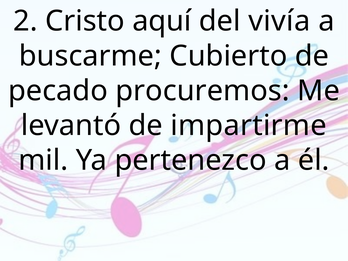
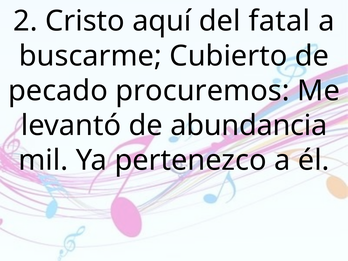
vivía: vivía -> fatal
impartirme: impartirme -> abundancia
